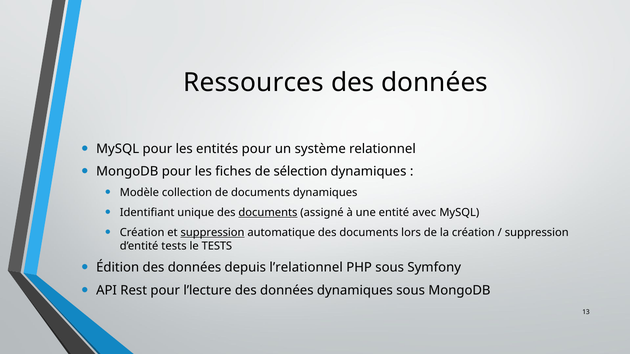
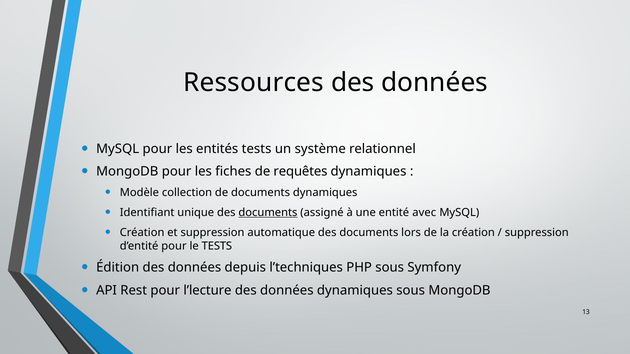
entités pour: pour -> tests
sélection: sélection -> requêtes
suppression at (213, 233) underline: present -> none
d’entité tests: tests -> pour
l’relationnel: l’relationnel -> l’techniques
